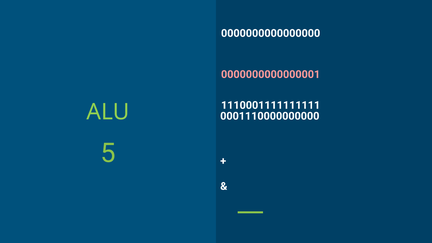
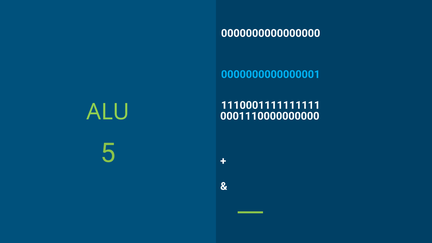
0000000000000001 colour: pink -> light blue
